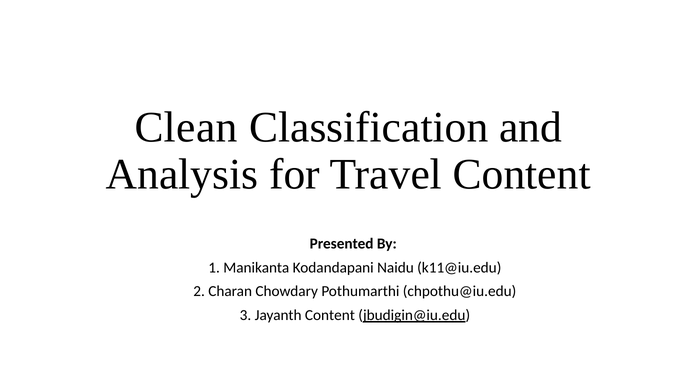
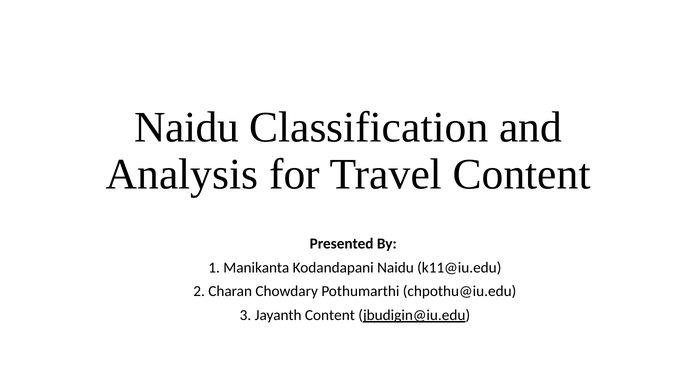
Clean at (186, 127): Clean -> Naidu
